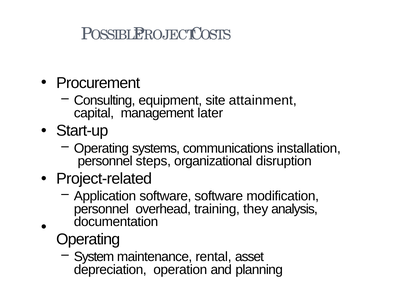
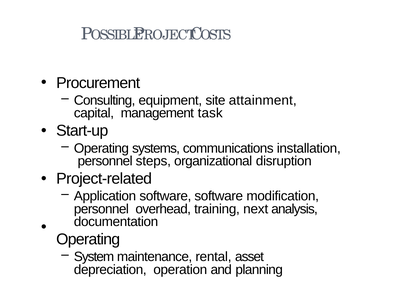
later: later -> task
they: they -> next
